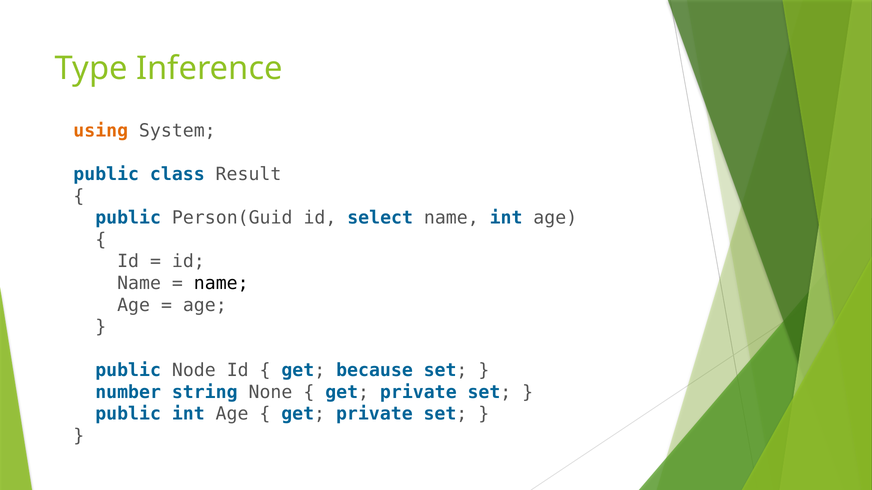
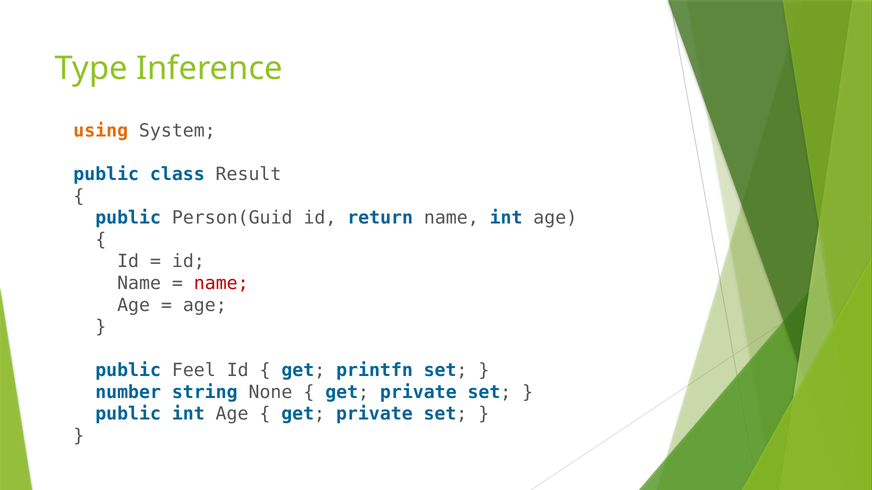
select: select -> return
name at (221, 284) colour: black -> red
Node: Node -> Feel
because: because -> printfn
